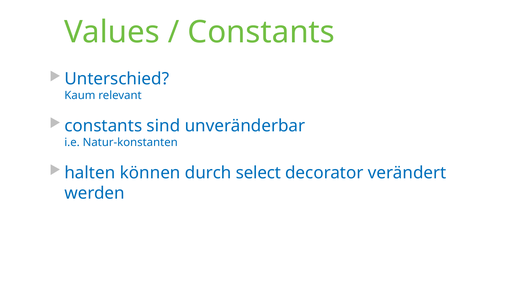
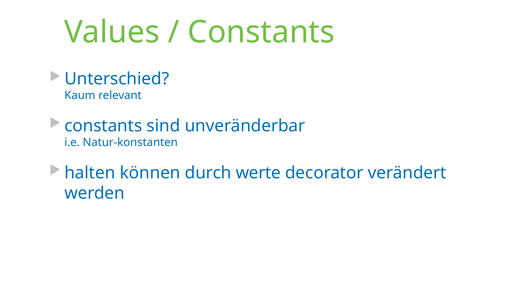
select: select -> werte
